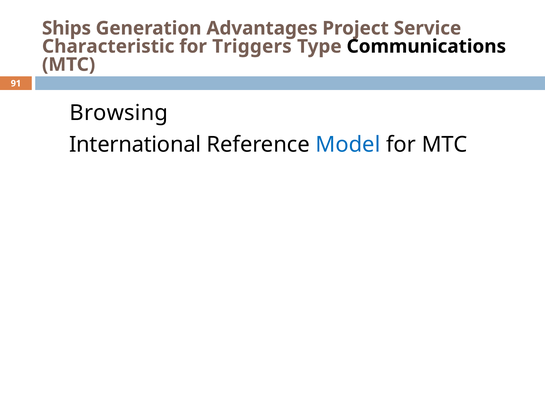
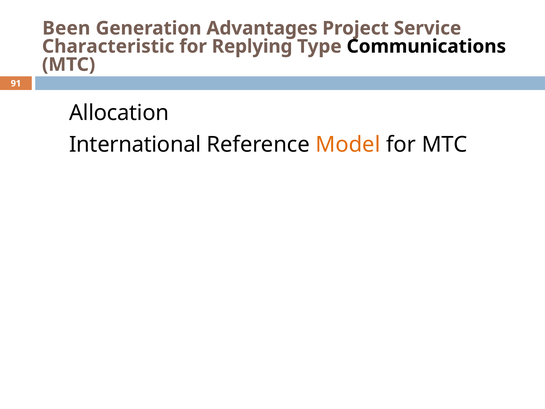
Ships: Ships -> Been
Triggers: Triggers -> Replying
Browsing: Browsing -> Allocation
Model colour: blue -> orange
